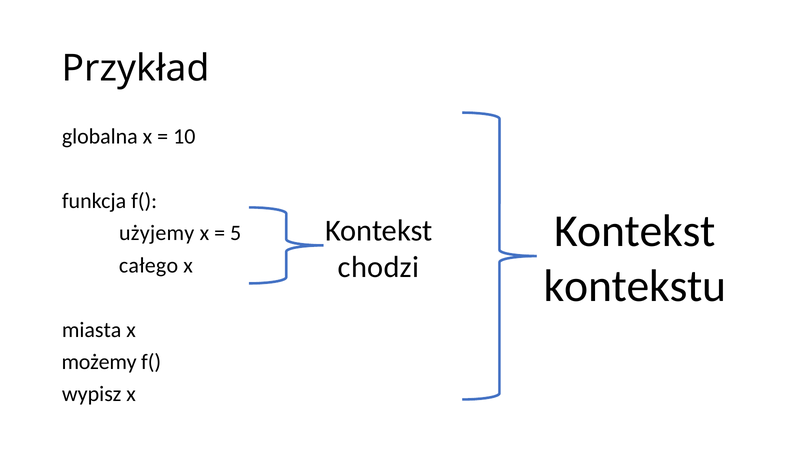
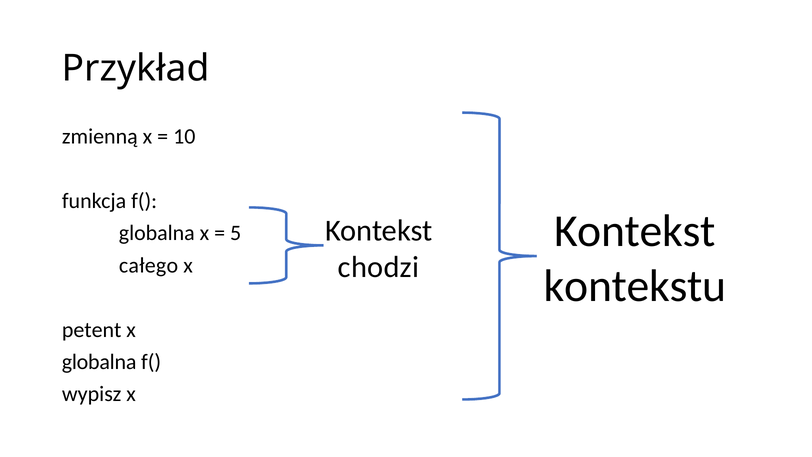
globalna: globalna -> zmienną
użyjemy at (157, 233): użyjemy -> globalna
miasta: miasta -> petent
możemy at (99, 362): możemy -> globalna
